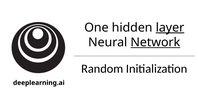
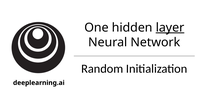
Network underline: present -> none
